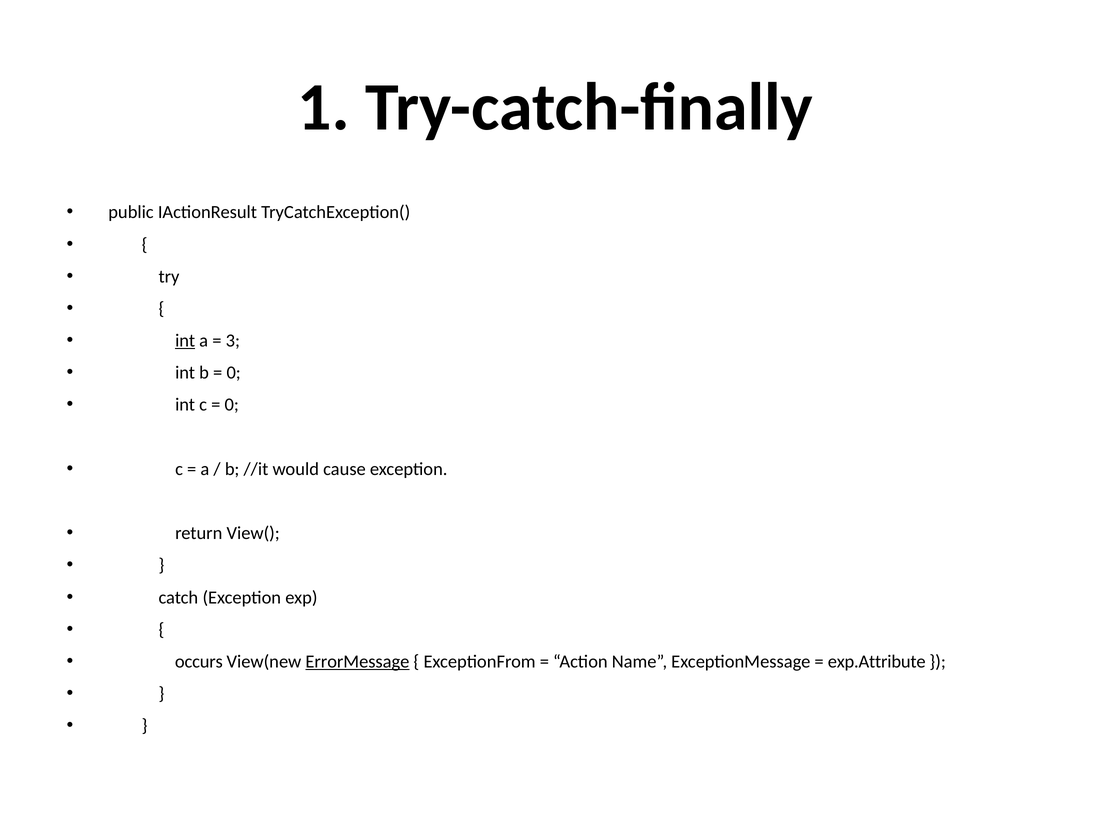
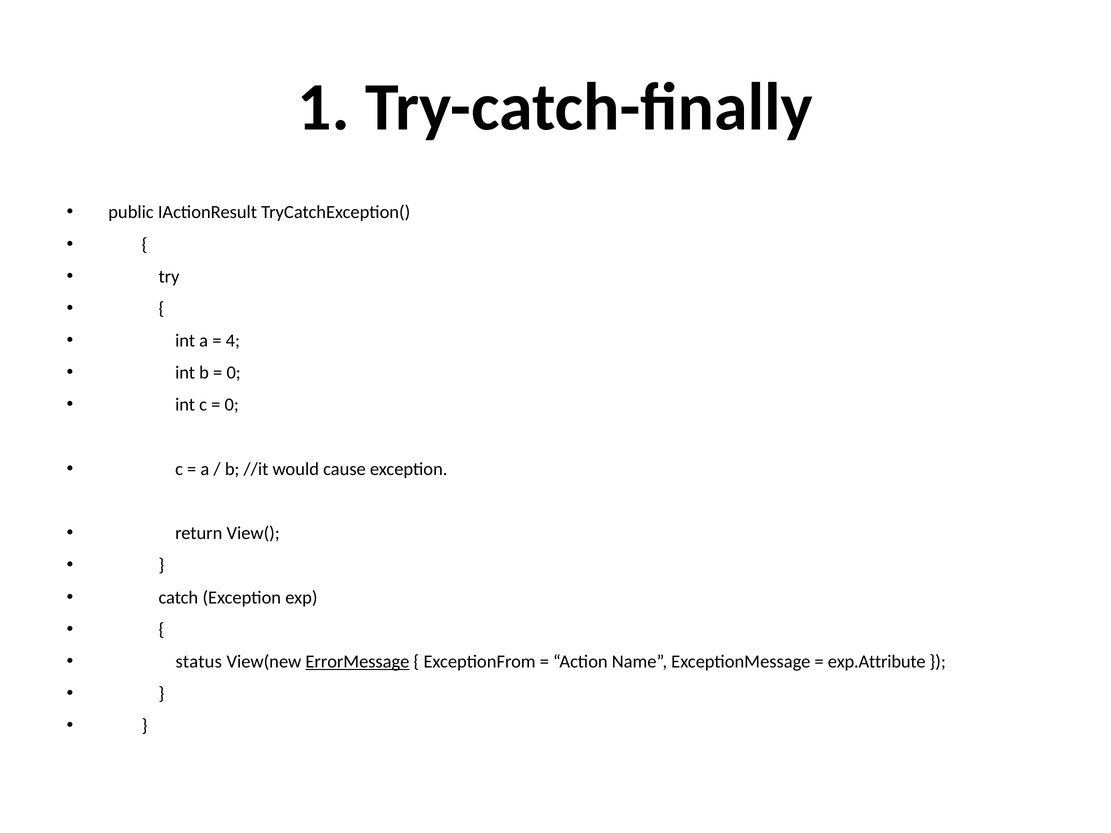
int at (185, 341) underline: present -> none
3: 3 -> 4
occurs: occurs -> status
